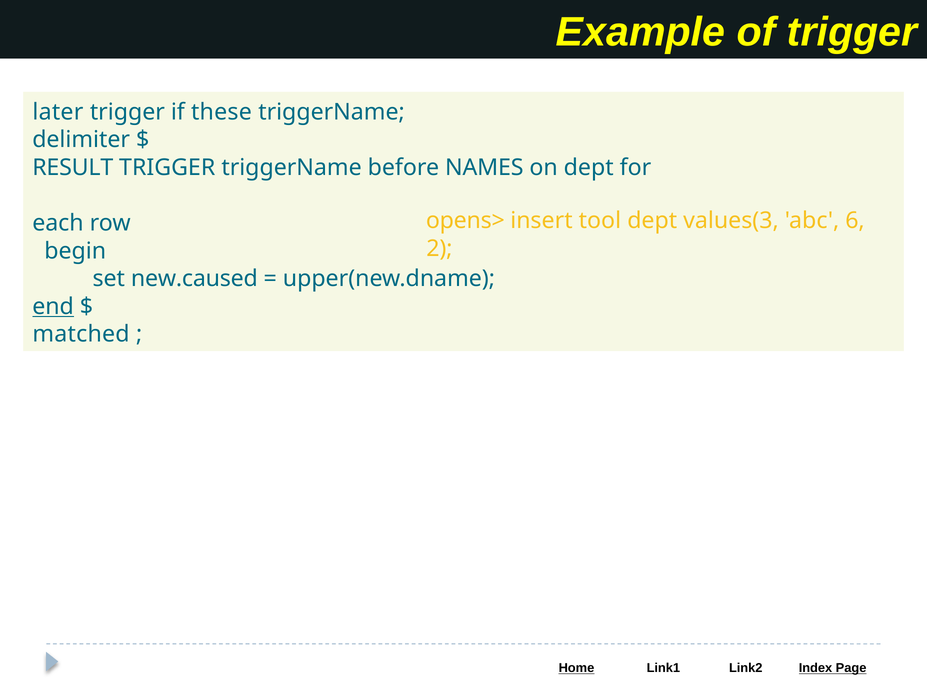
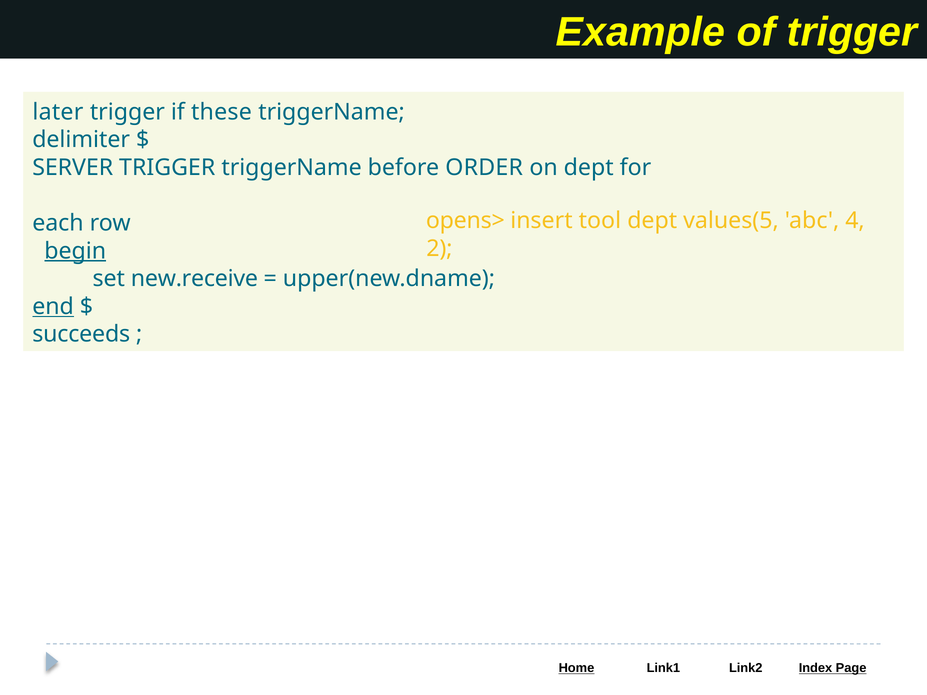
RESULT: RESULT -> SERVER
NAMES: NAMES -> ORDER
values(3: values(3 -> values(5
6: 6 -> 4
begin underline: none -> present
new.caused: new.caused -> new.receive
matched: matched -> succeeds
